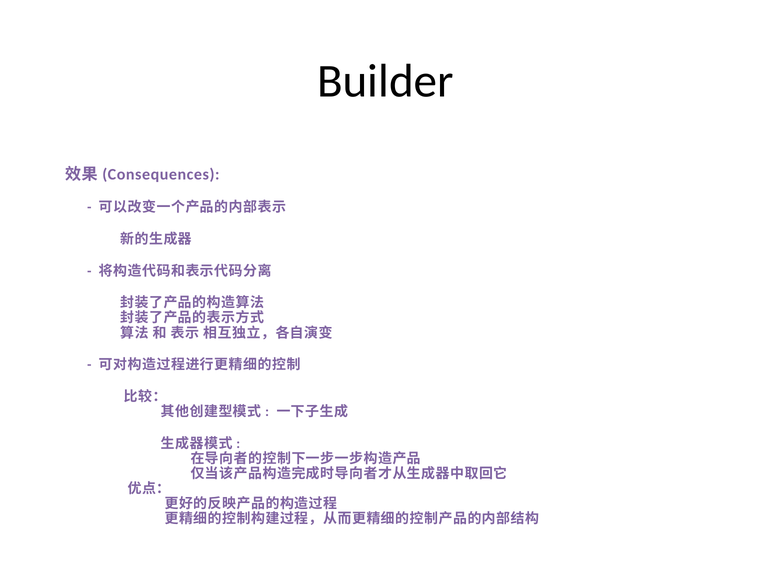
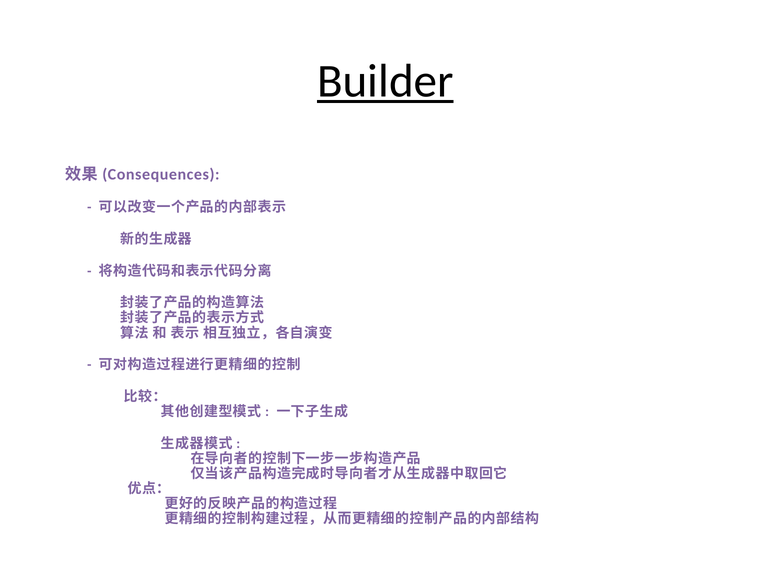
Builder underline: none -> present
